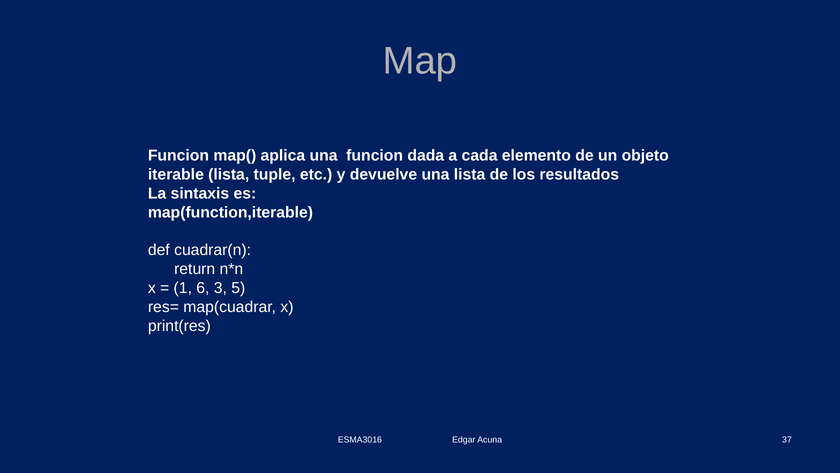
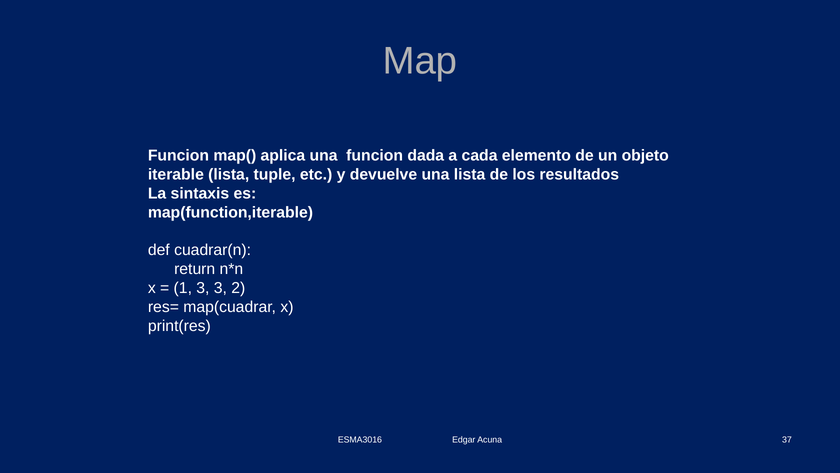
1 6: 6 -> 3
5: 5 -> 2
